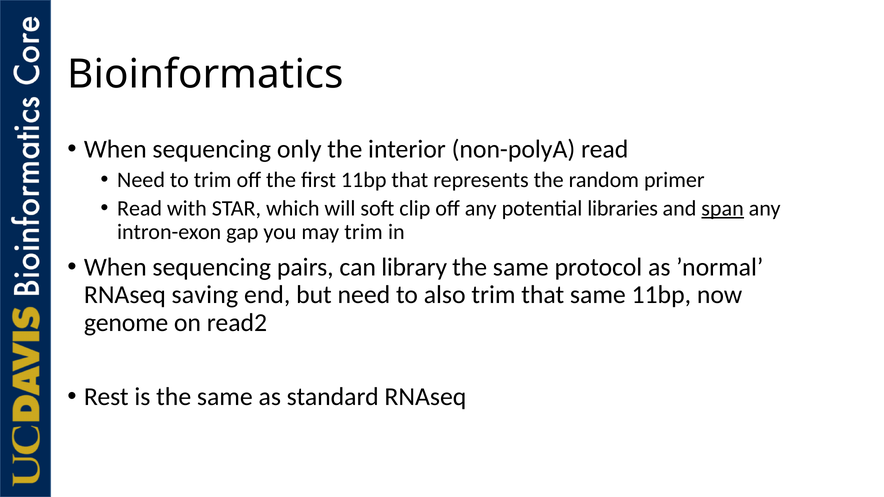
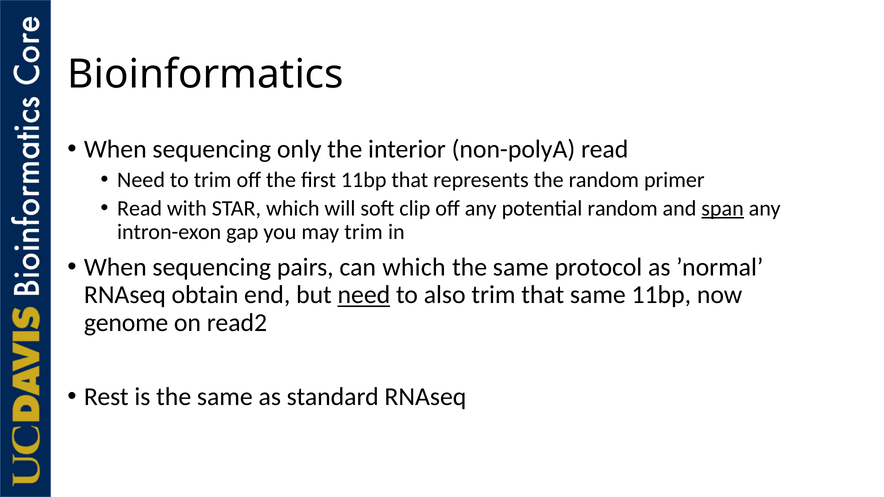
potential libraries: libraries -> random
can library: library -> which
saving: saving -> obtain
need at (364, 295) underline: none -> present
